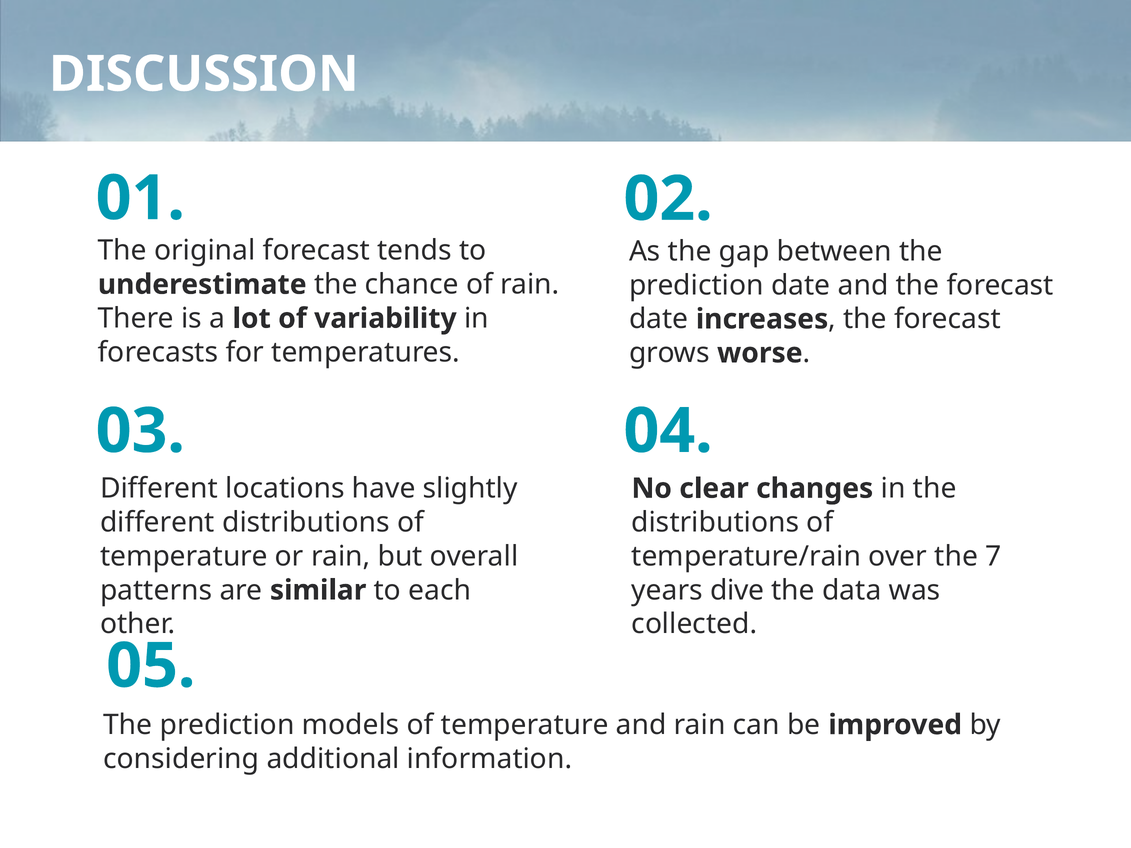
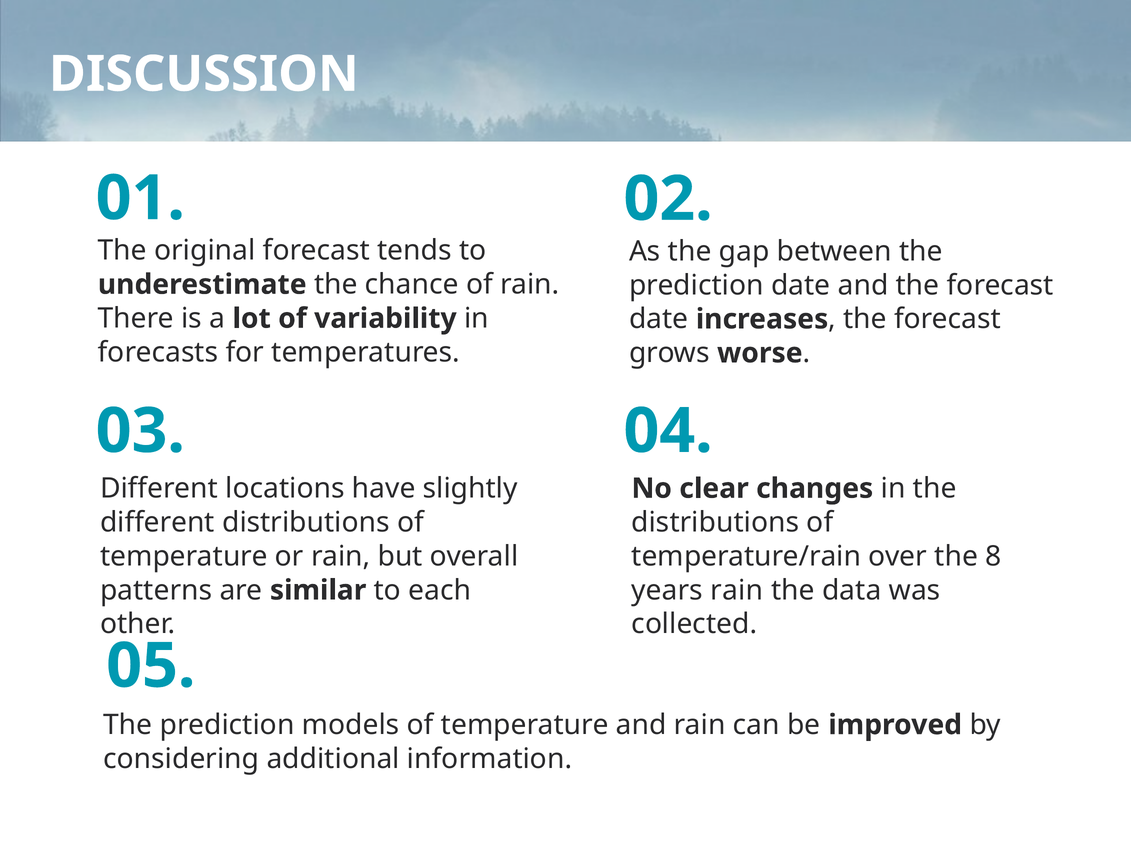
7: 7 -> 8
years dive: dive -> rain
